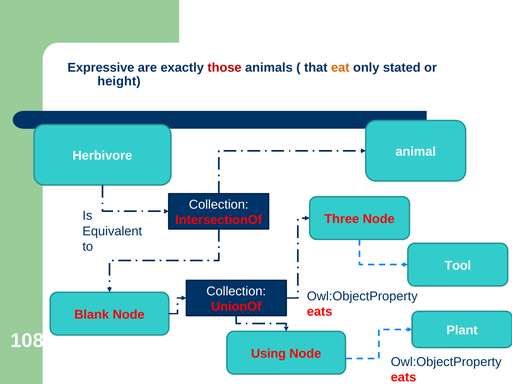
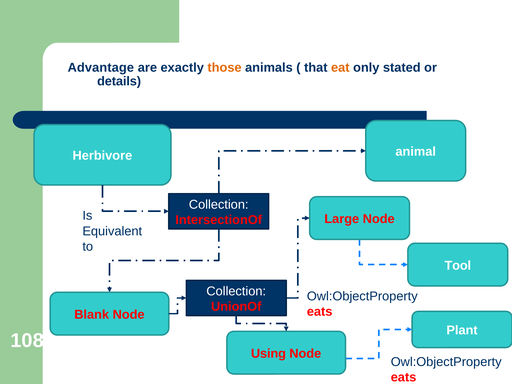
Expressive: Expressive -> Advantage
those colour: red -> orange
height: height -> details
Three: Three -> Large
